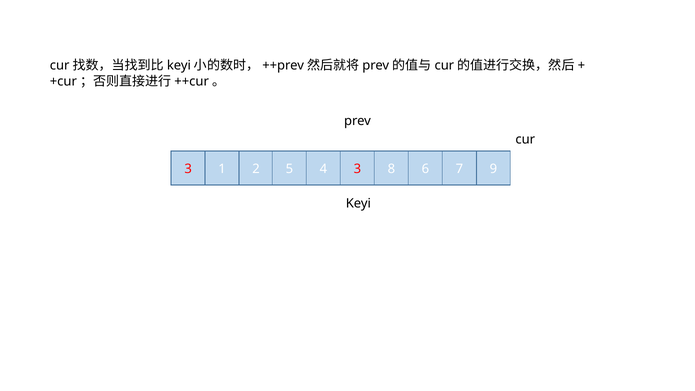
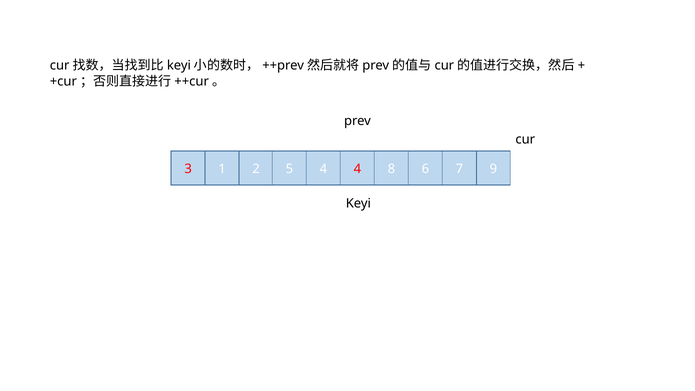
4 3: 3 -> 4
